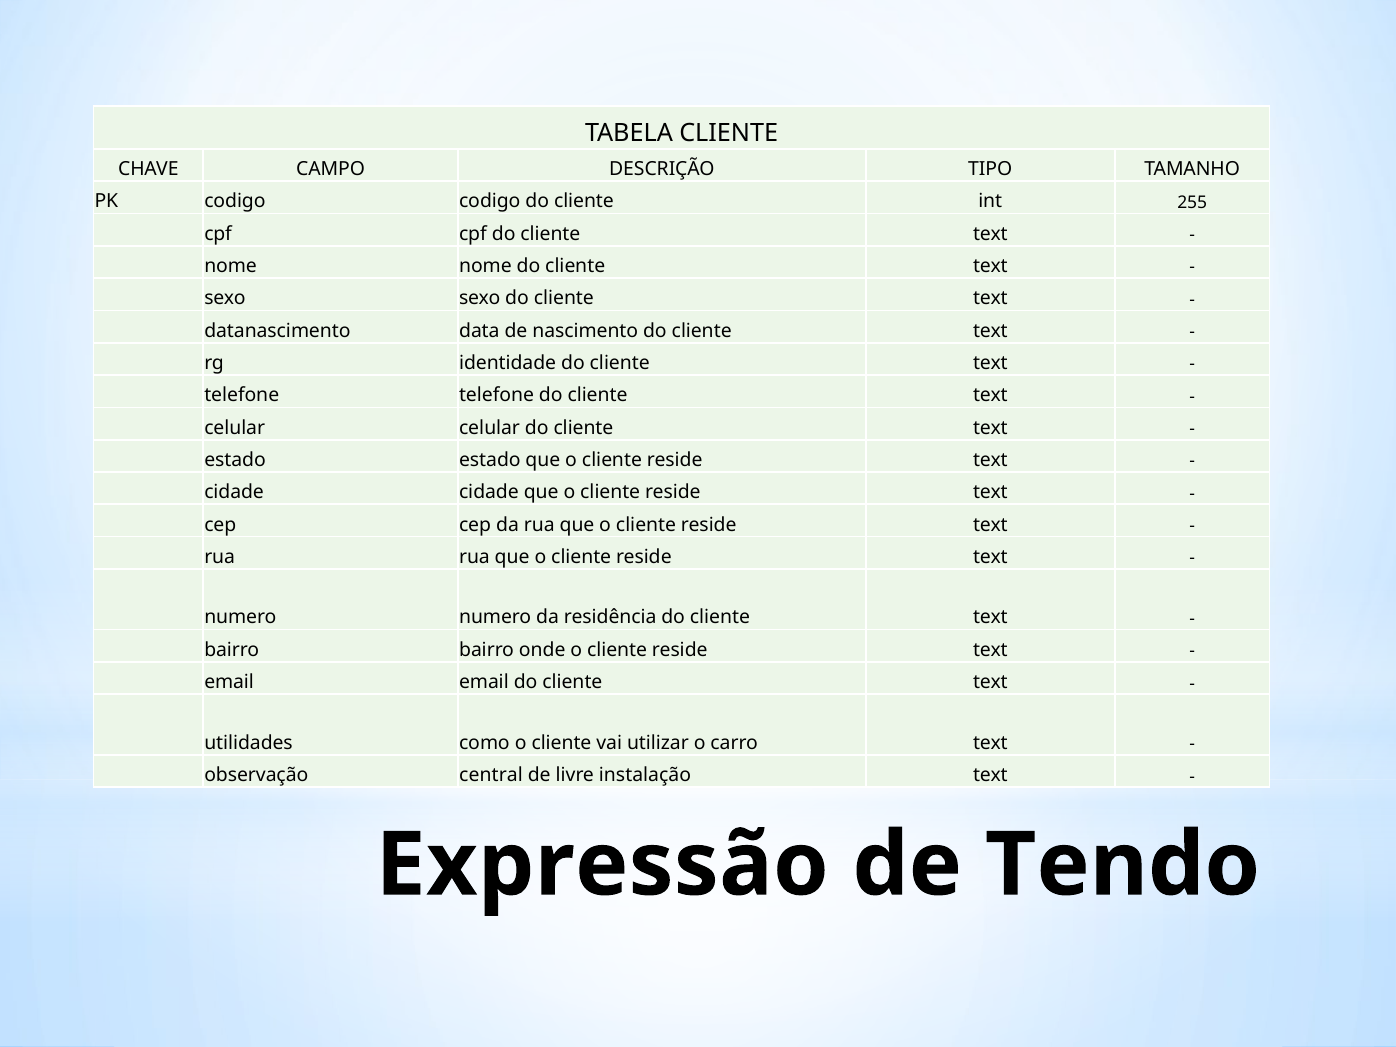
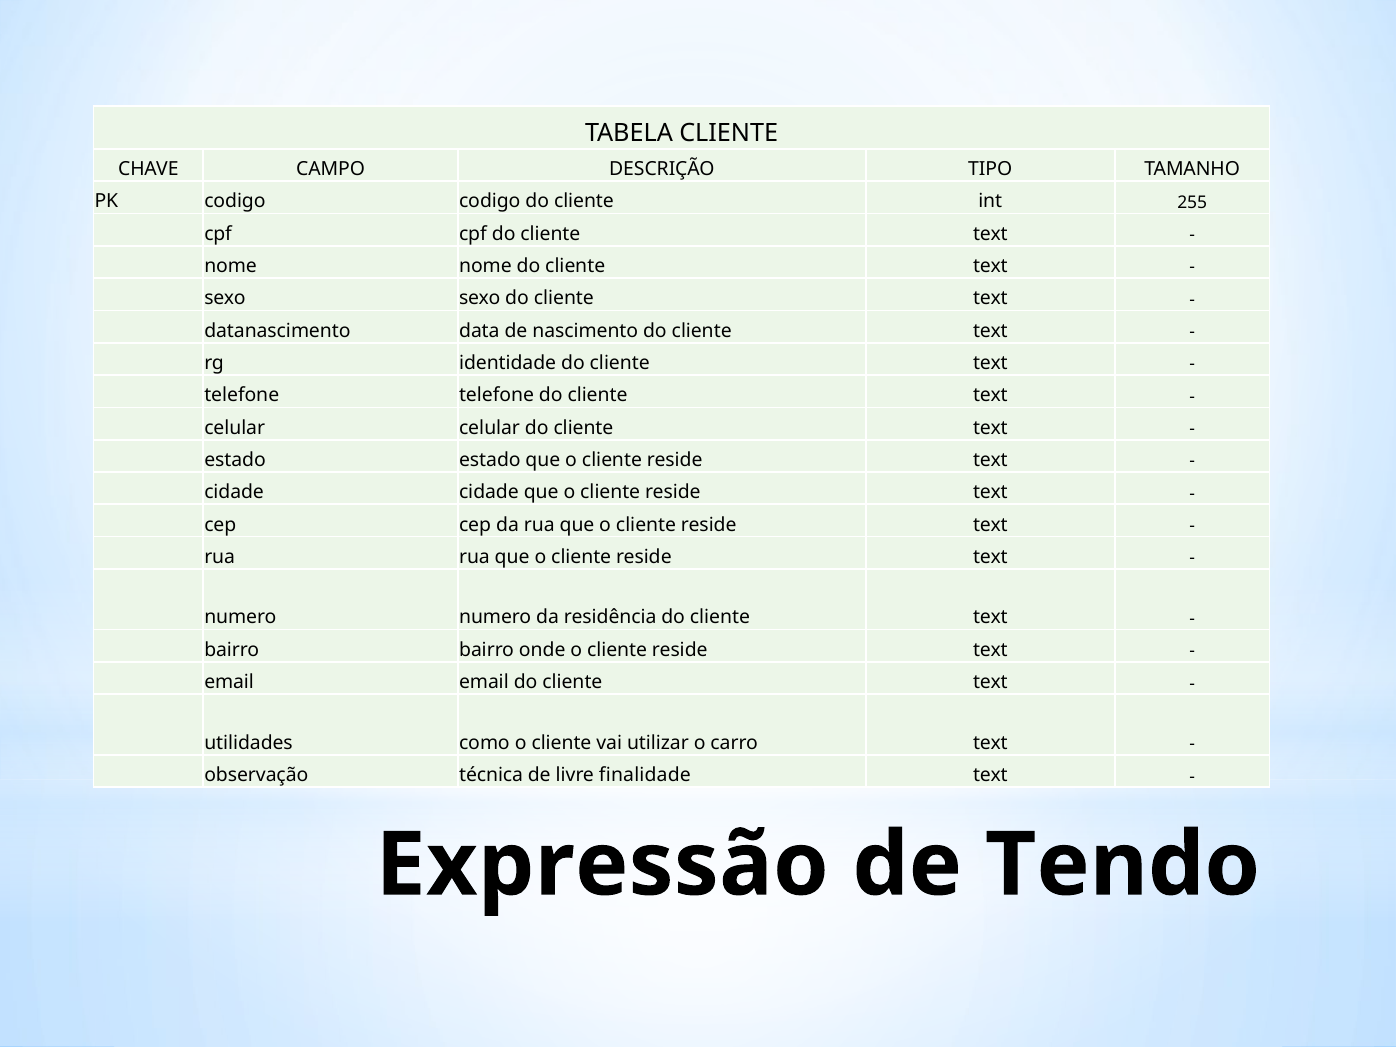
central: central -> técnica
instalação: instalação -> finalidade
